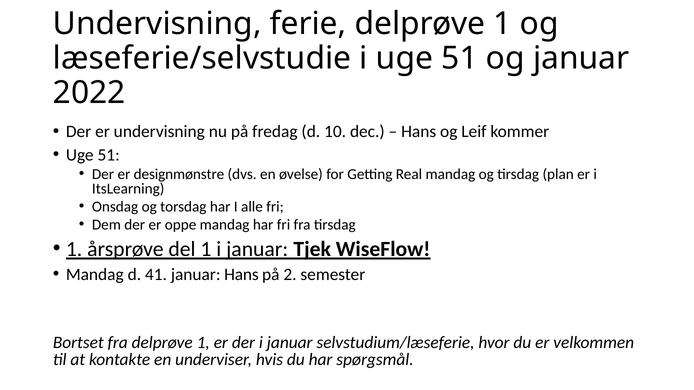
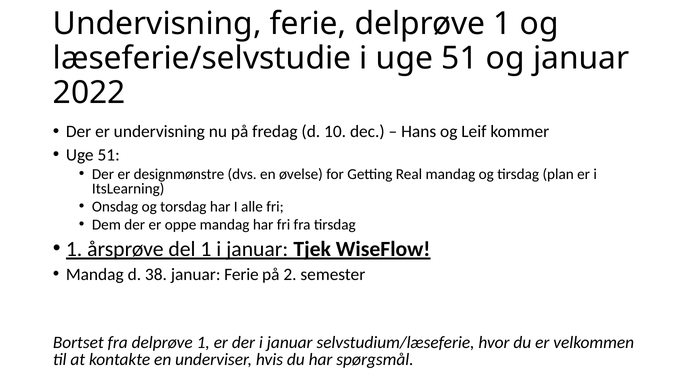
41: 41 -> 38
januar Hans: Hans -> Ferie
